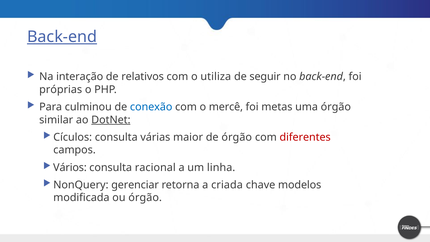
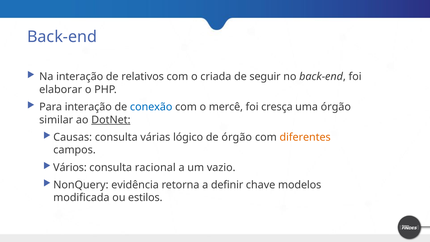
Back-end at (62, 37) underline: present -> none
utiliza: utiliza -> criada
próprias: próprias -> elaborar
Para culminou: culminou -> interação
metas: metas -> cresça
Cículos: Cículos -> Causas
maior: maior -> lógico
diferentes colour: red -> orange
linha: linha -> vazio
gerenciar: gerenciar -> evidência
criada: criada -> definir
ou órgão: órgão -> estilos
